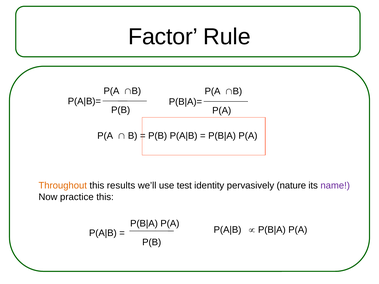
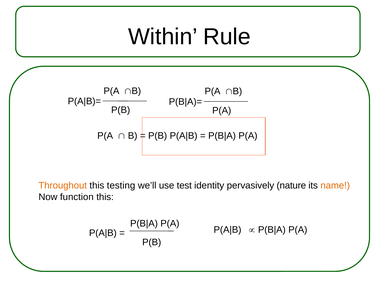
Factor: Factor -> Within
results: results -> testing
name colour: purple -> orange
practice: practice -> function
